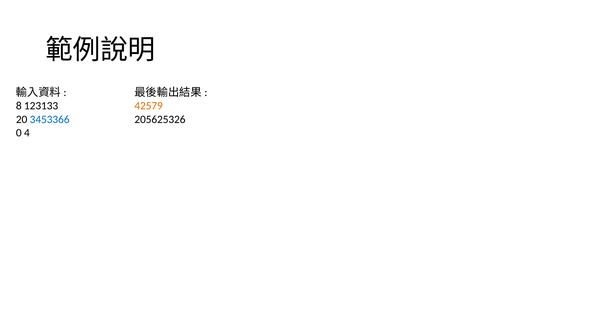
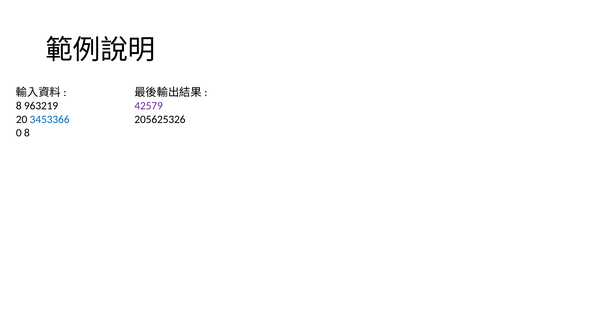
123133: 123133 -> 963219
42579 colour: orange -> purple
0 4: 4 -> 8
